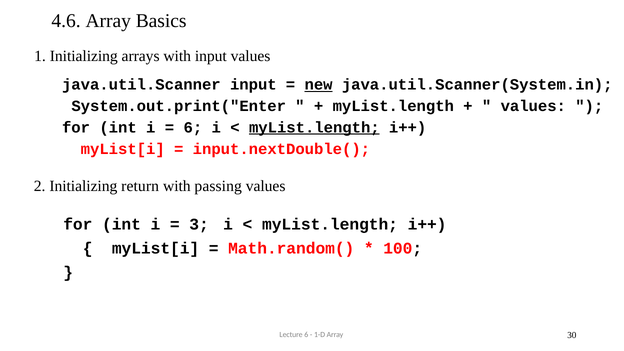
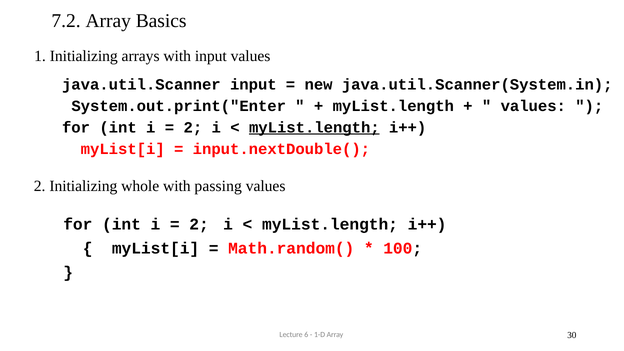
4.6: 4.6 -> 7.2
new underline: present -> none
6 at (193, 127): 6 -> 2
return: return -> whole
3 at (199, 225): 3 -> 2
